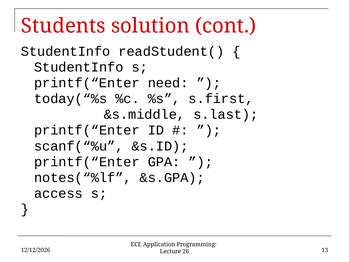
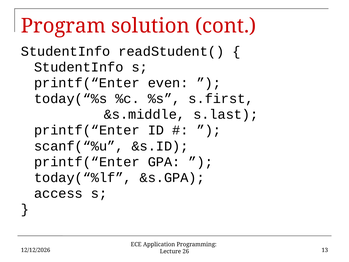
Students: Students -> Program
need: need -> even
notes(“%lf: notes(“%lf -> today(“%lf
